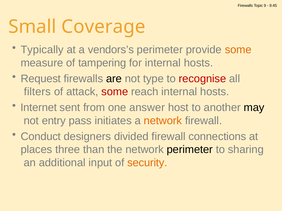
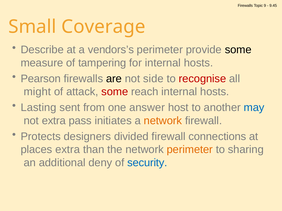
Typically: Typically -> Describe
some at (238, 50) colour: orange -> black
Request: Request -> Pearson
type: type -> side
filters: filters -> might
Internet: Internet -> Lasting
may colour: black -> blue
not entry: entry -> extra
Conduct: Conduct -> Protects
places three: three -> extra
perimeter at (190, 150) colour: black -> orange
input: input -> deny
security colour: orange -> blue
